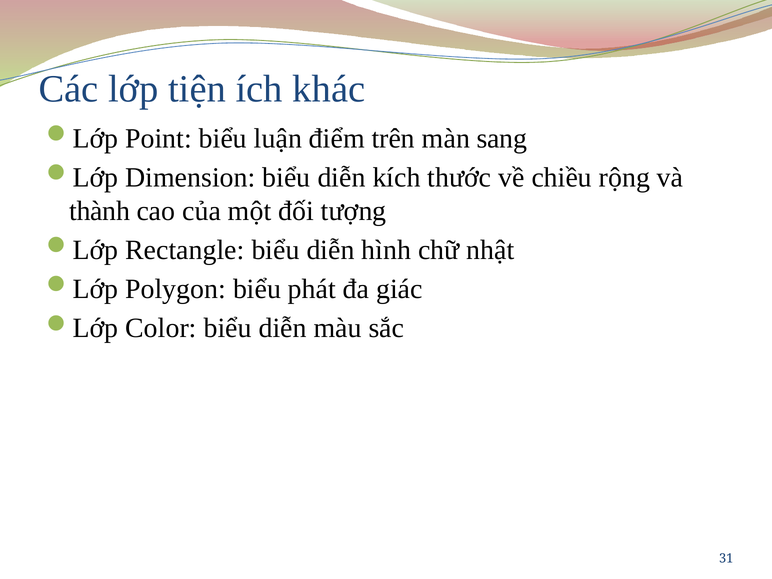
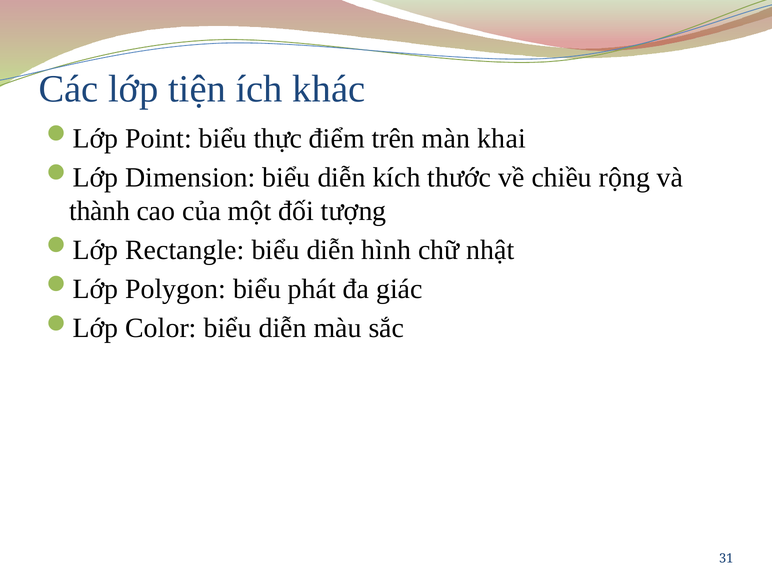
luận: luận -> thực
sang: sang -> khai
